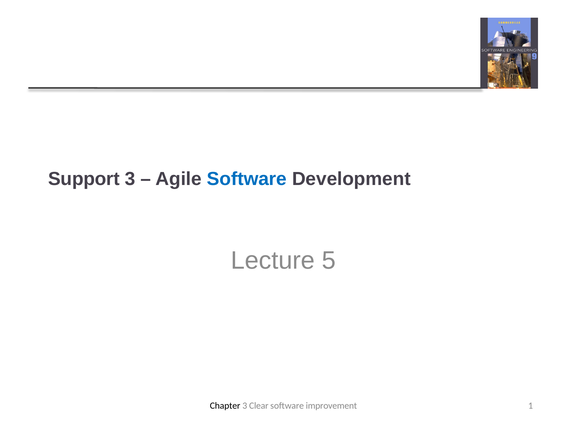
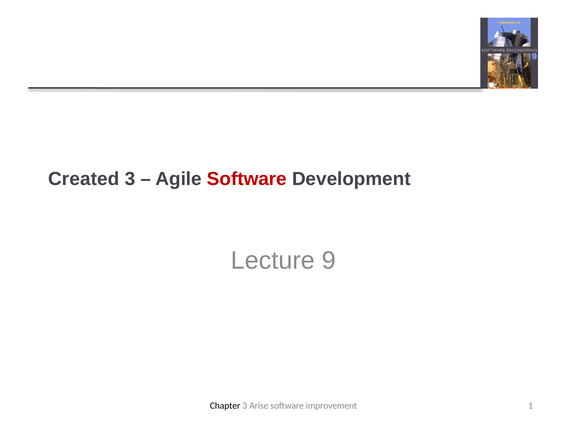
Support: Support -> Created
Software at (247, 179) colour: blue -> red
5: 5 -> 9
Clear: Clear -> Arise
